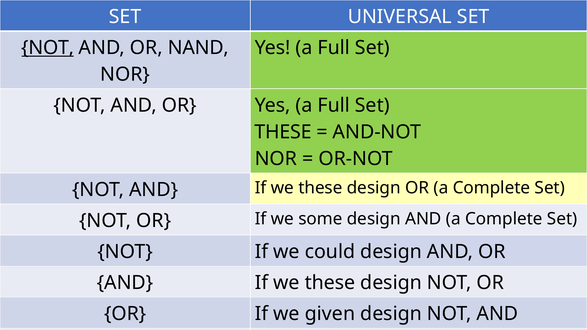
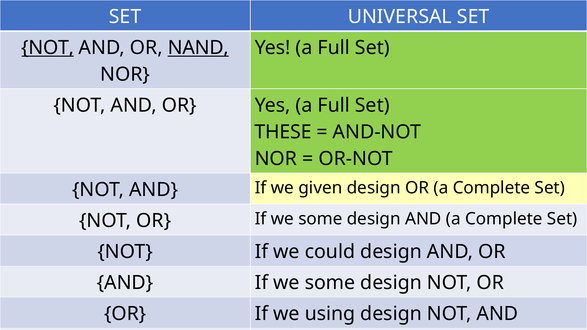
NAND at (198, 48) underline: none -> present
these at (320, 188): these -> given
these at (330, 283): these -> some
given: given -> using
